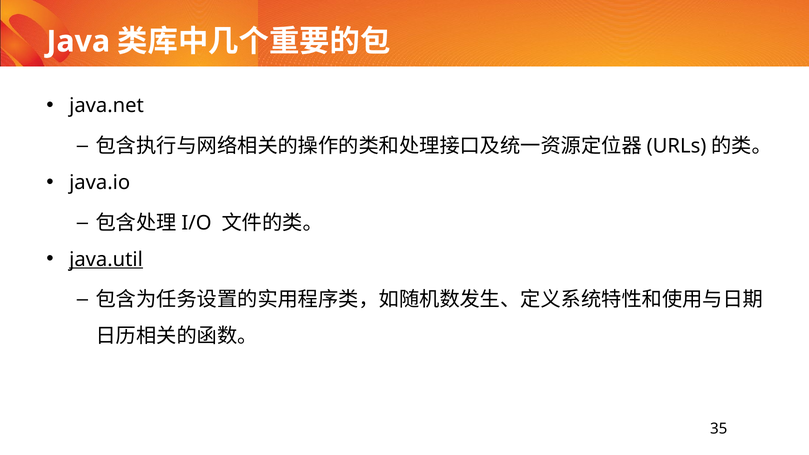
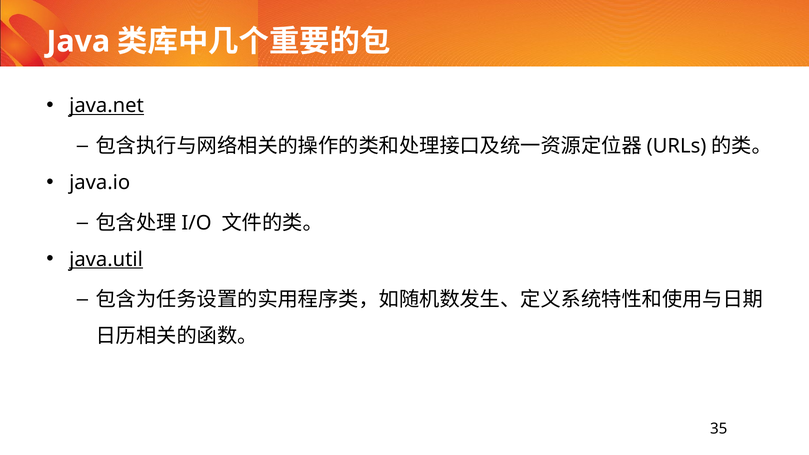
java.net underline: none -> present
